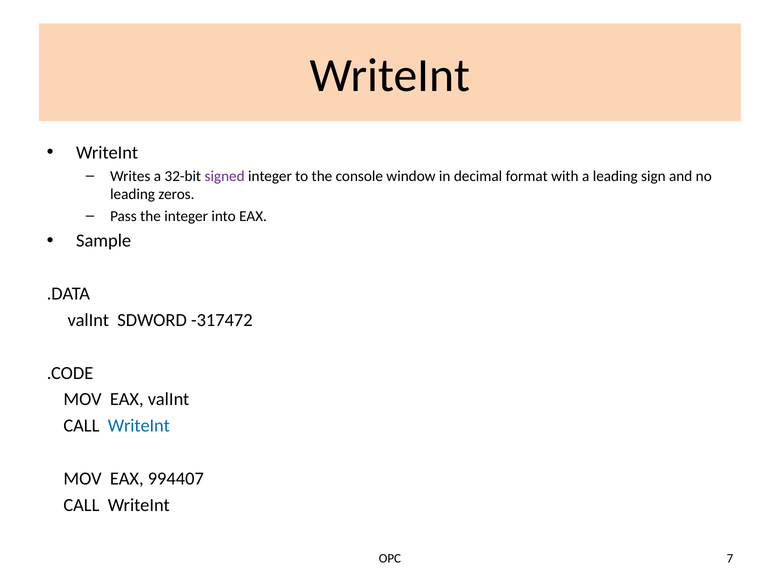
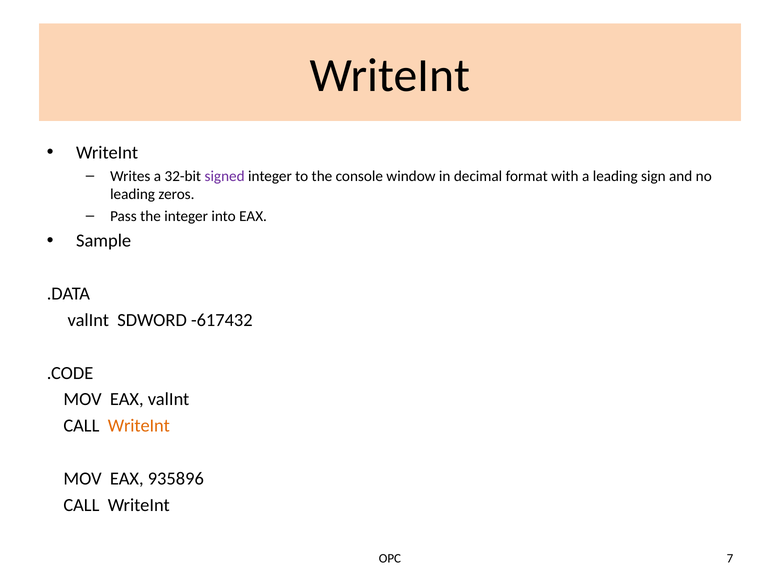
-317472: -317472 -> -617432
WriteInt at (139, 426) colour: blue -> orange
994407: 994407 -> 935896
